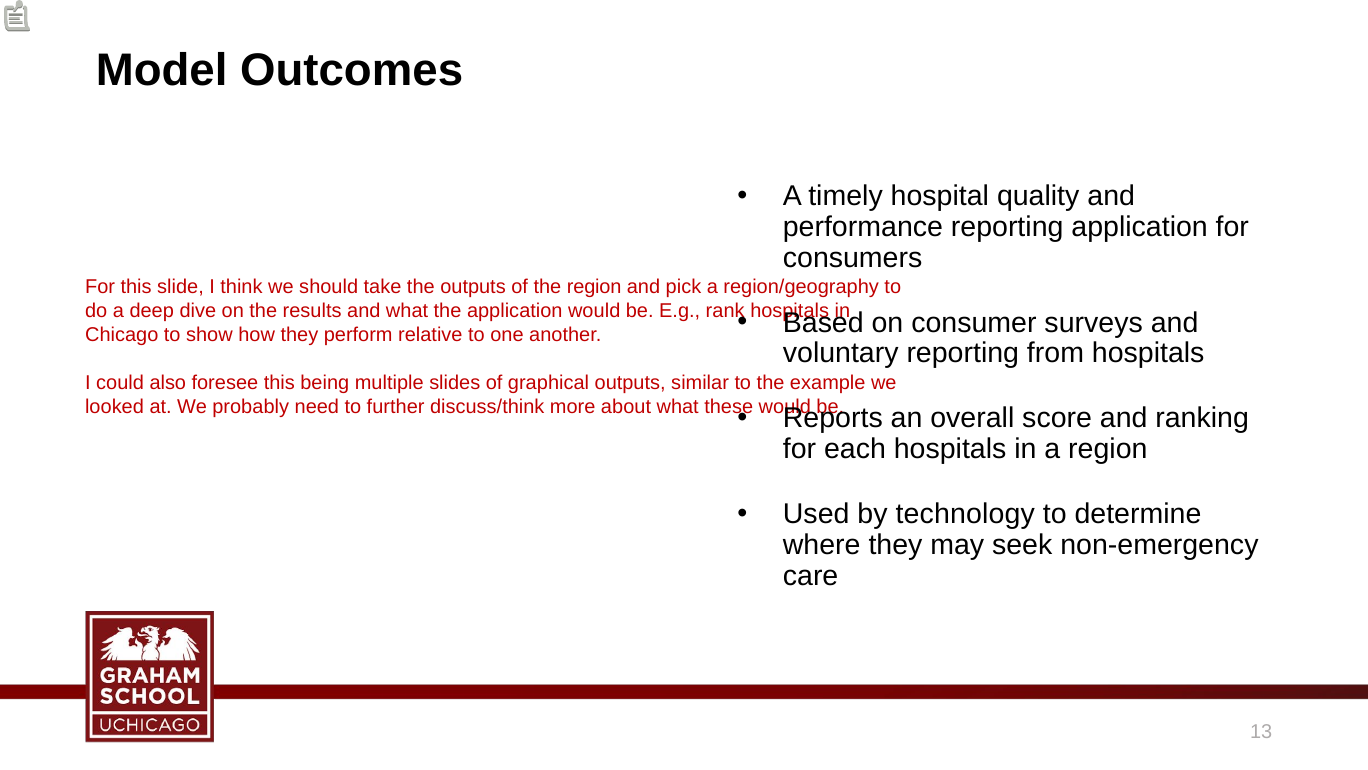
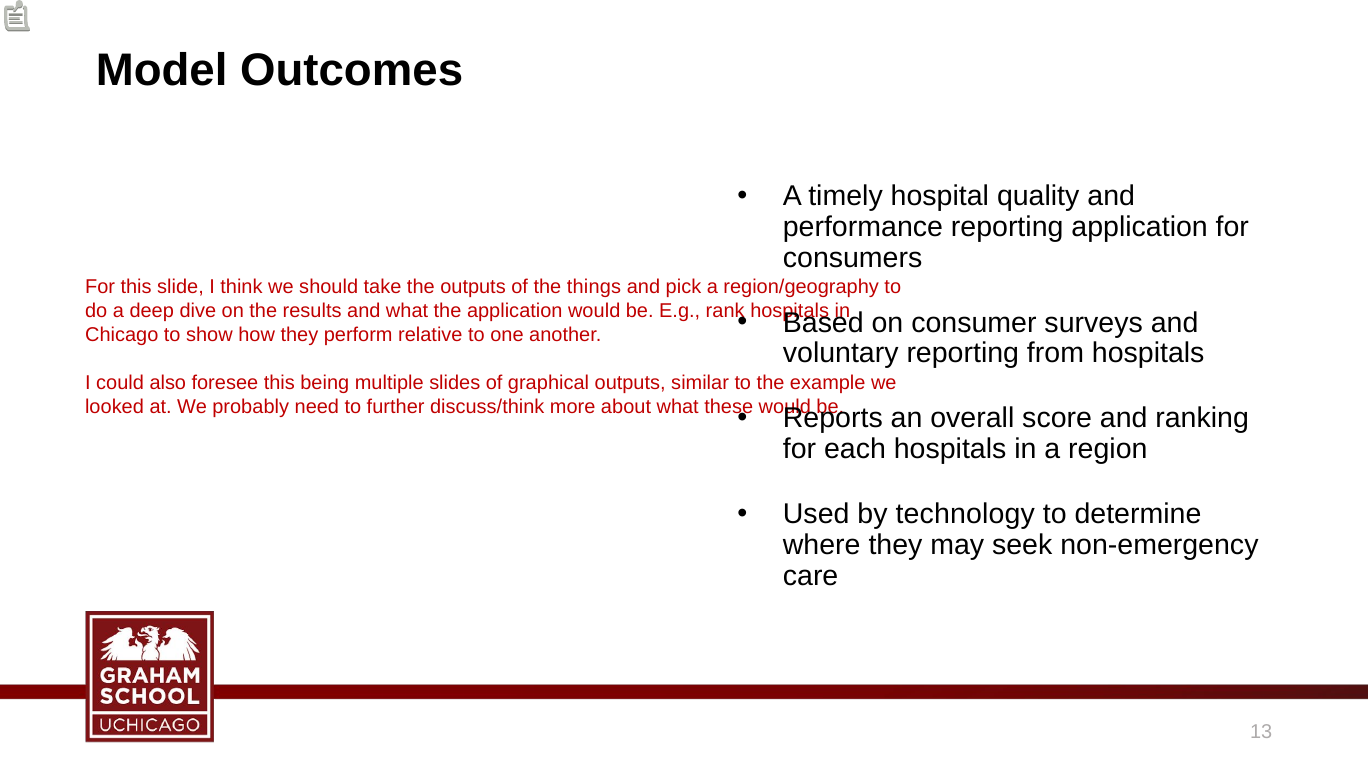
the region: region -> things
